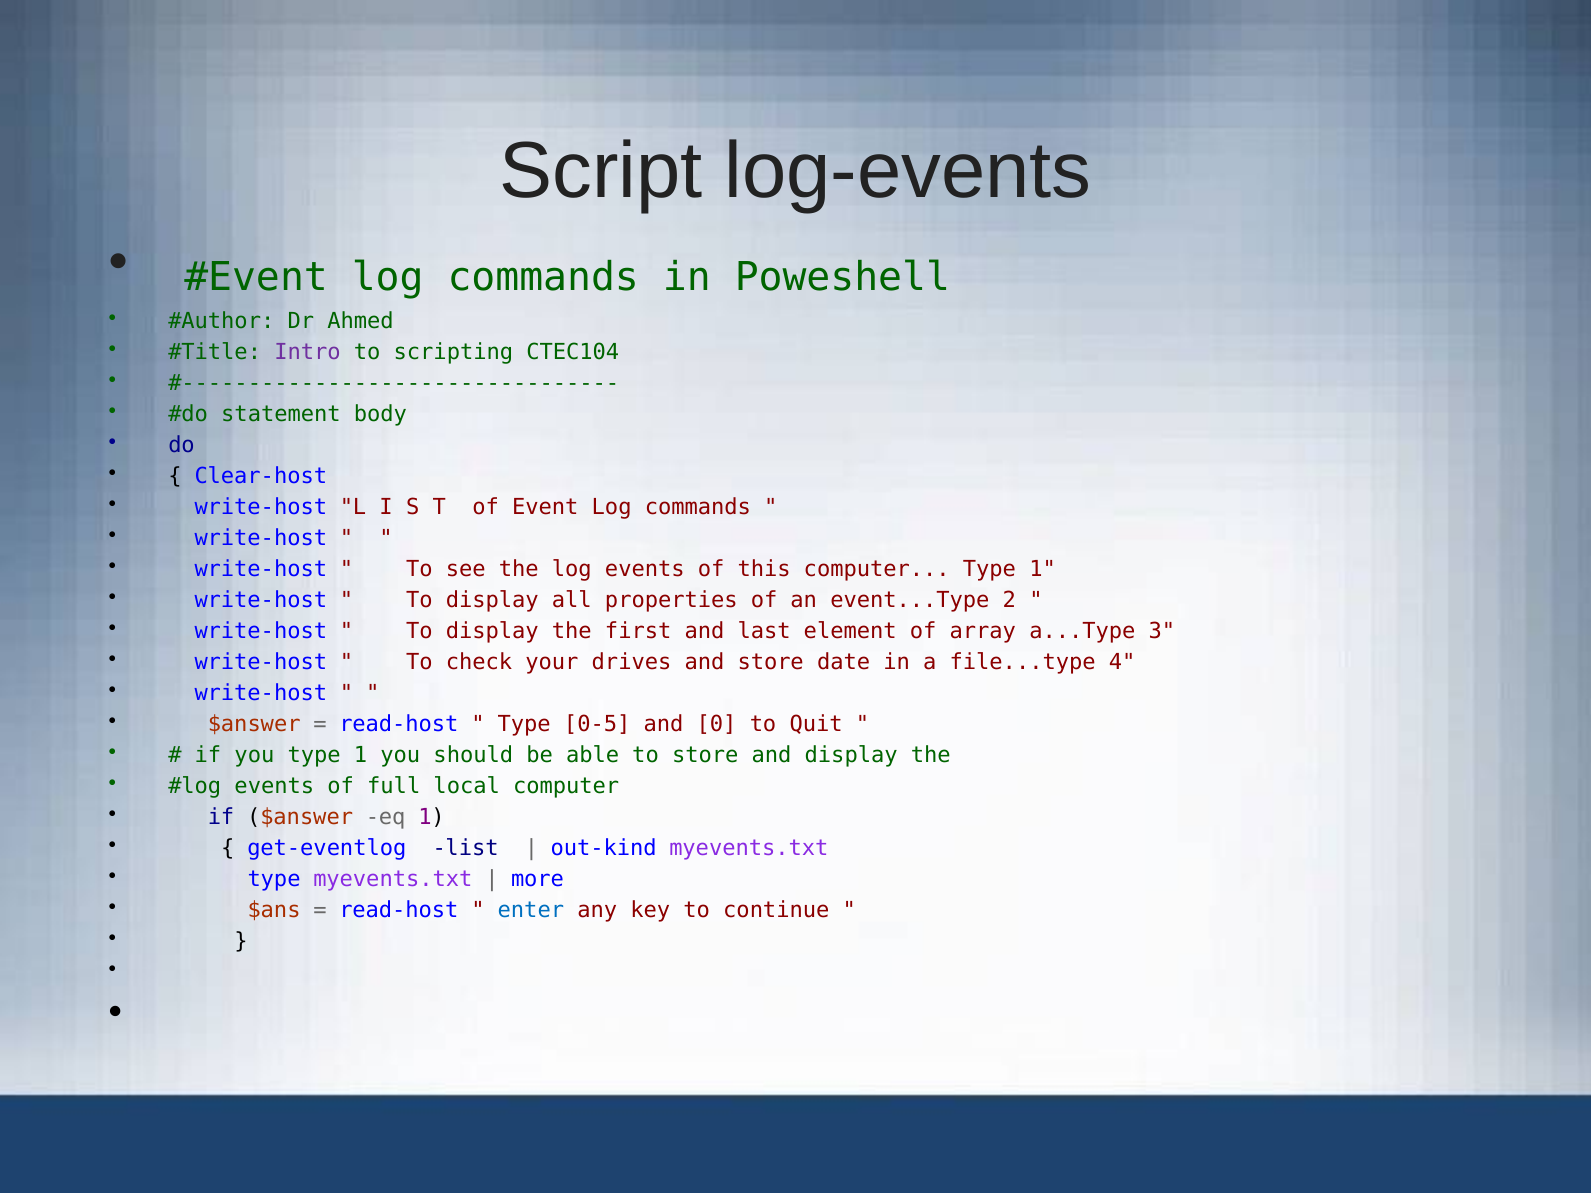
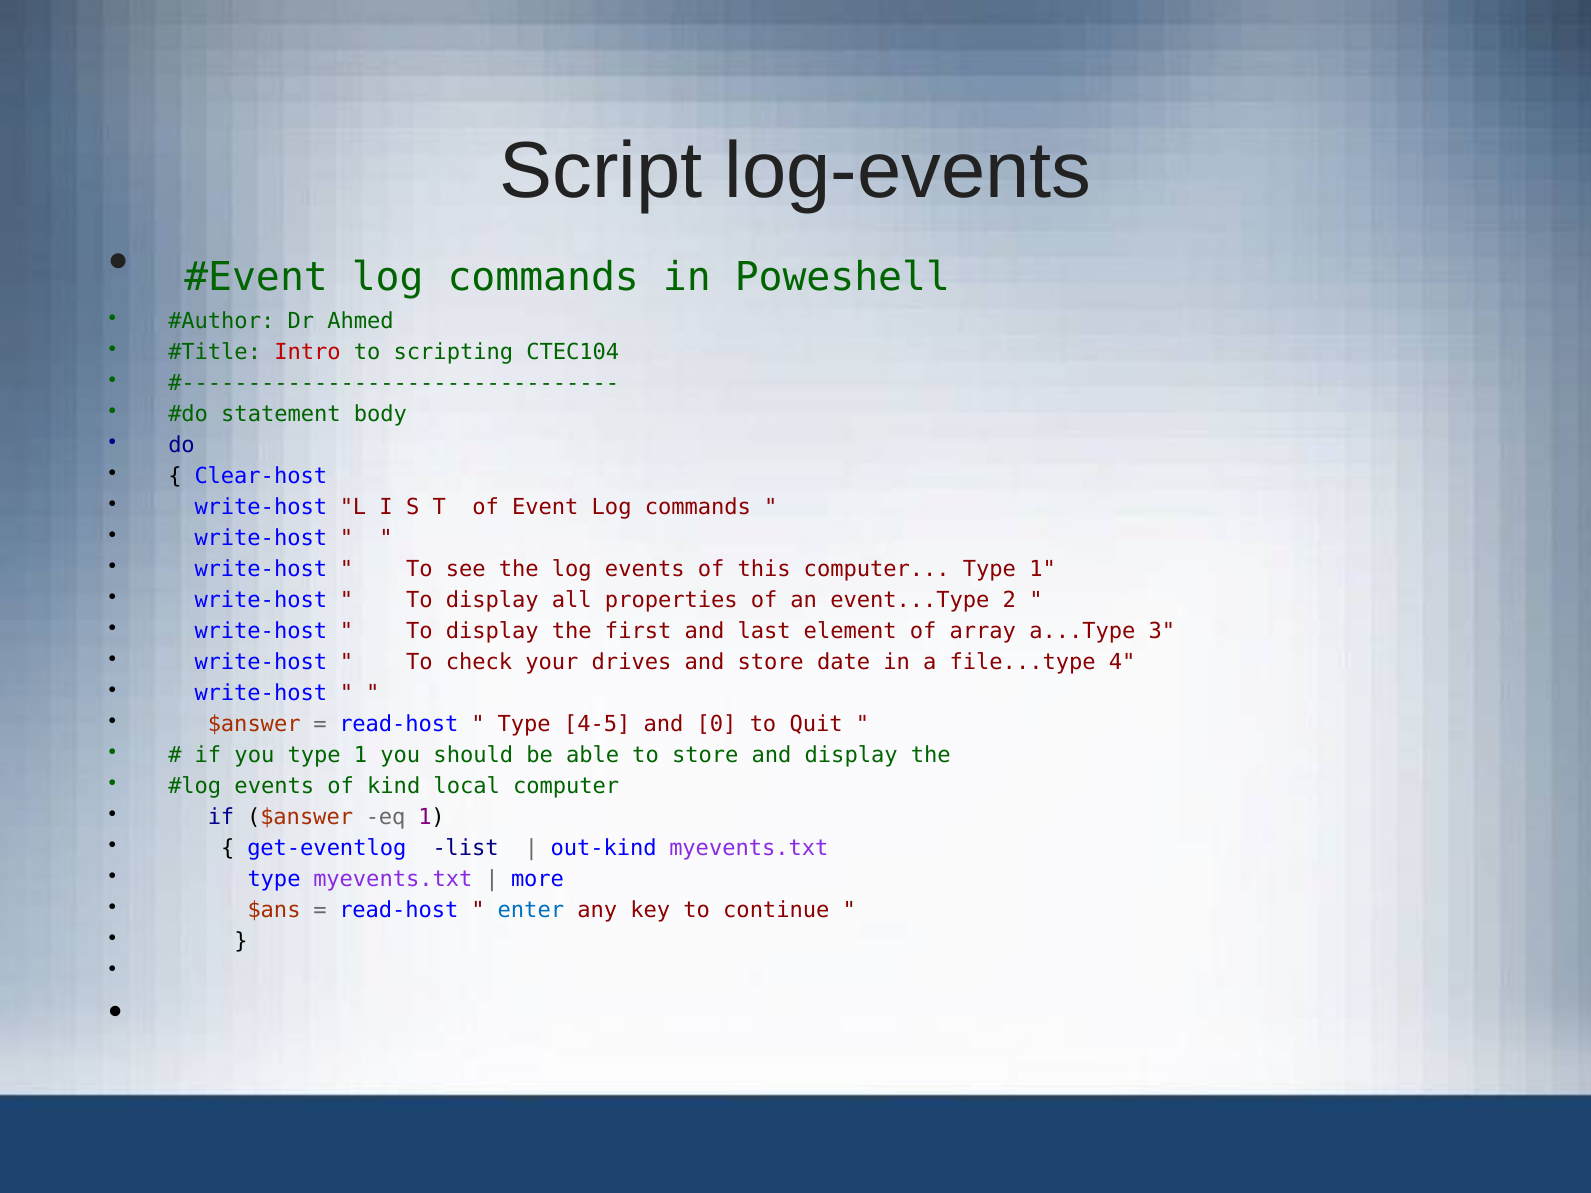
Intro colour: purple -> red
0-5: 0-5 -> 4-5
full: full -> kind
